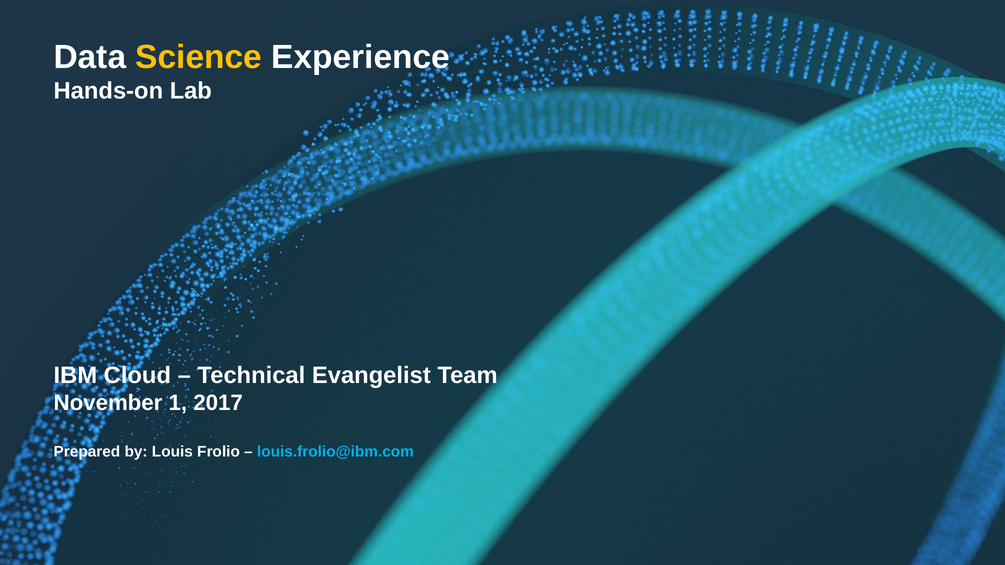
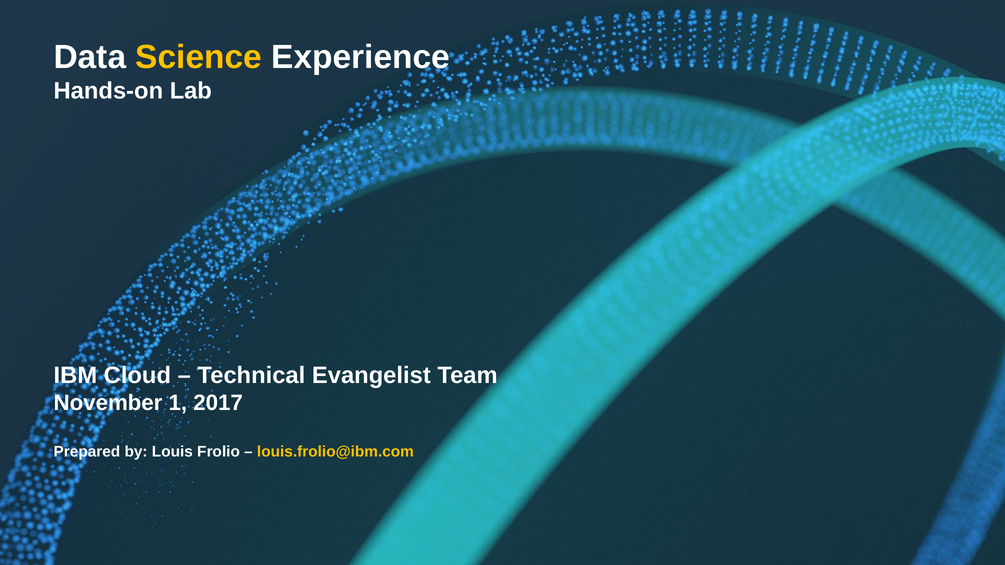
louis.frolio@ibm.com colour: light blue -> yellow
